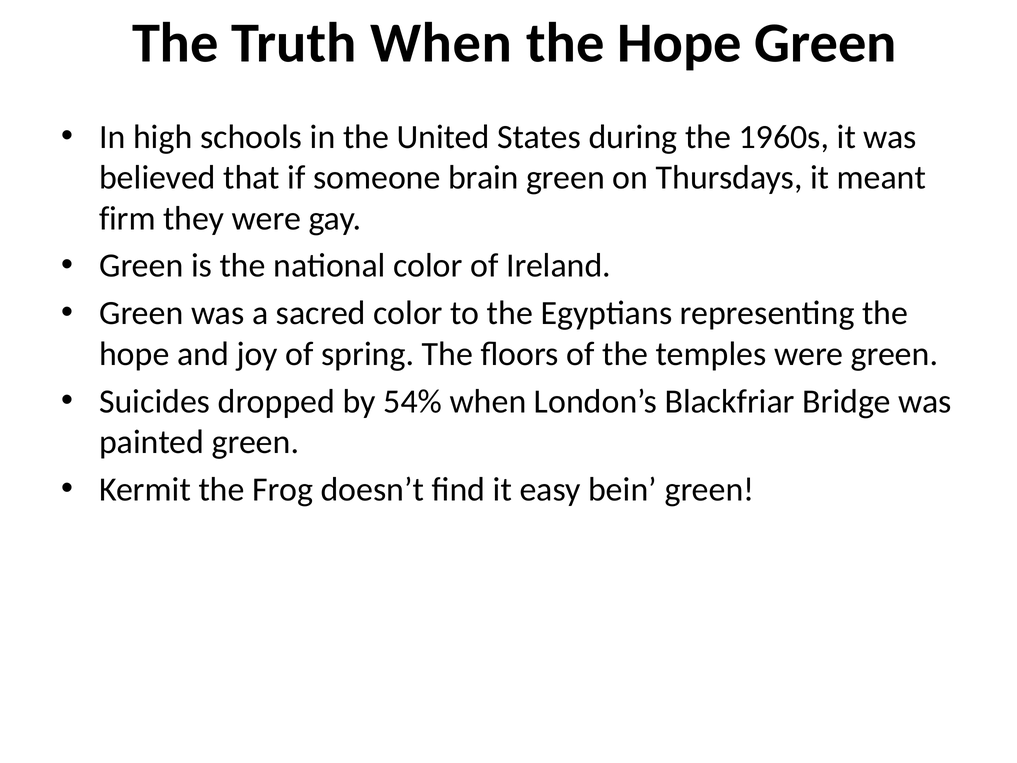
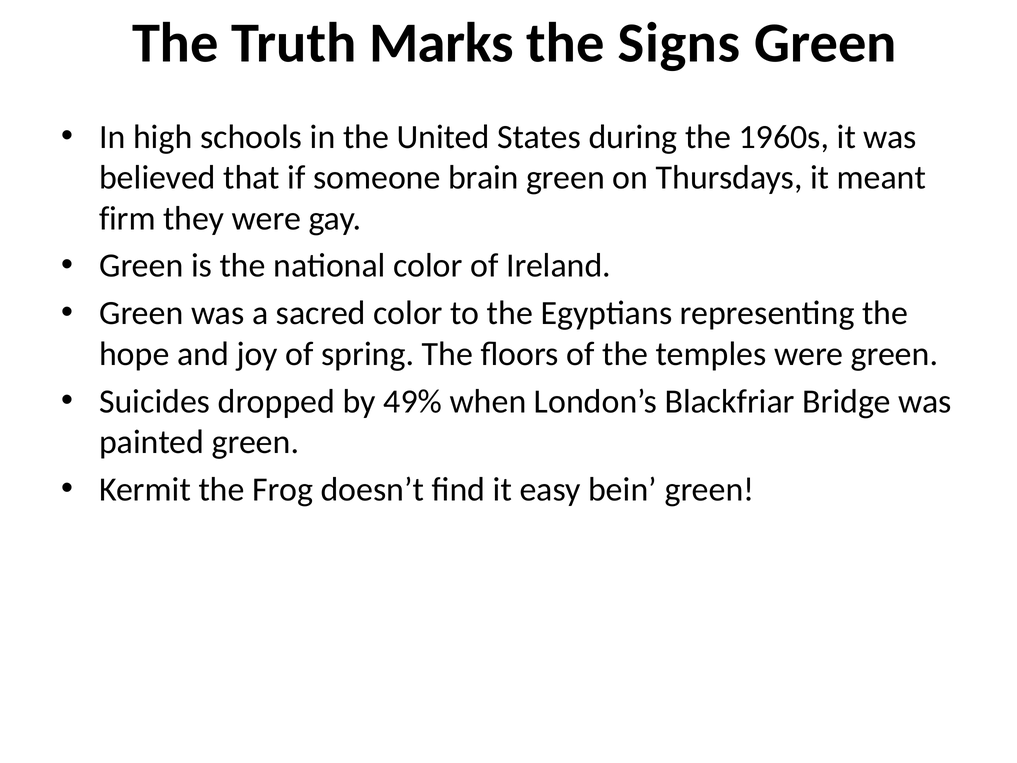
Truth When: When -> Marks
Hope at (679, 43): Hope -> Signs
54%: 54% -> 49%
